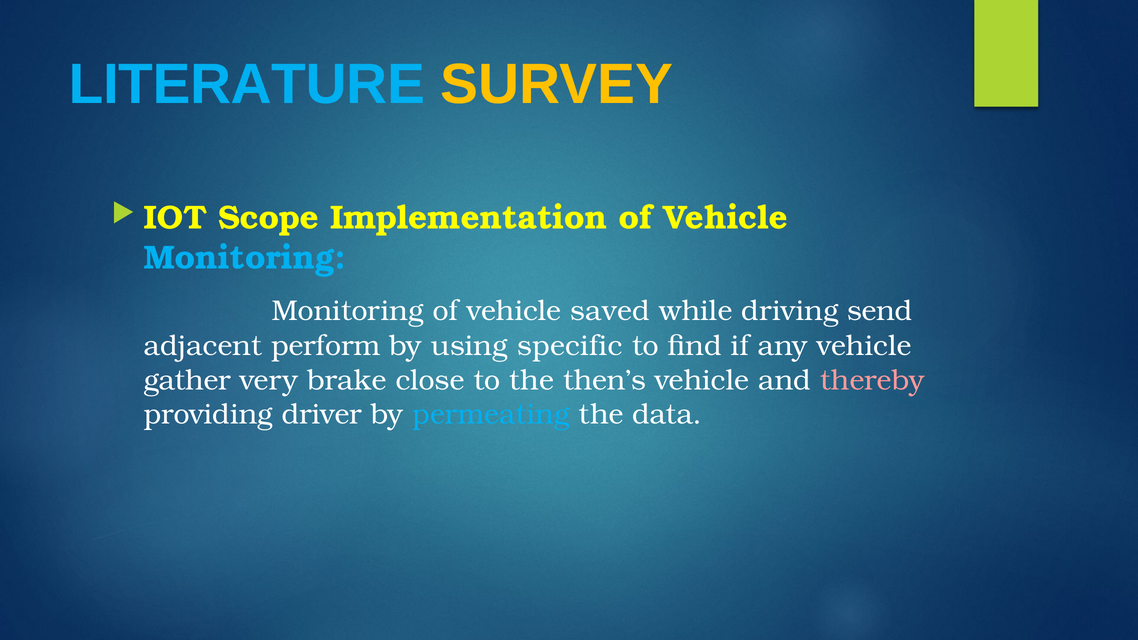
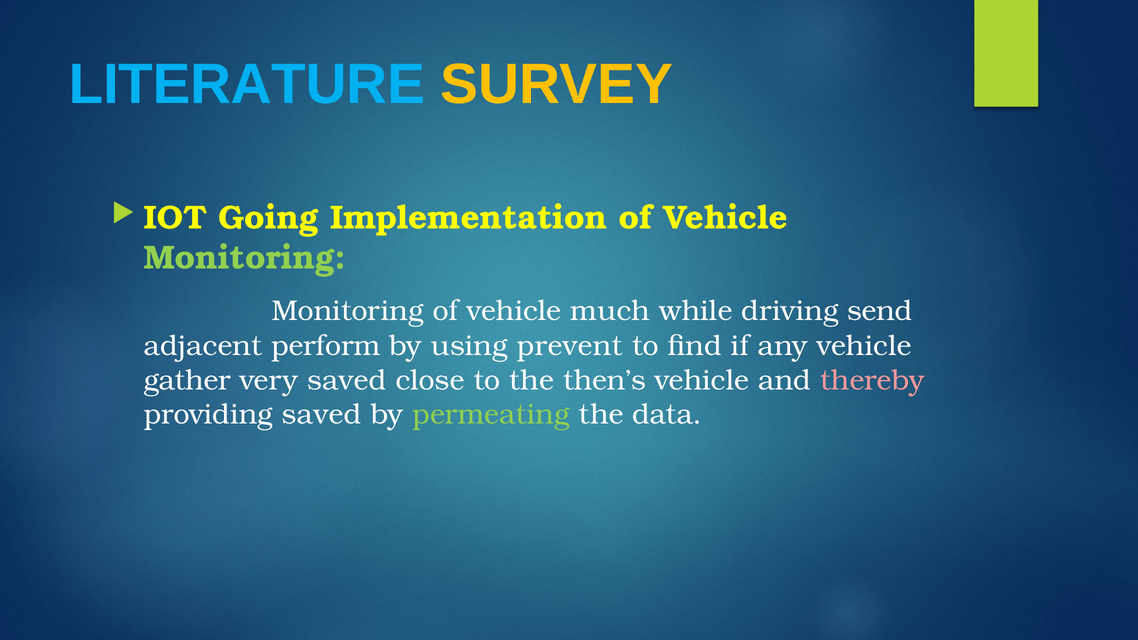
Scope: Scope -> Going
Monitoring at (245, 258) colour: light blue -> light green
saved: saved -> much
specific: specific -> prevent
very brake: brake -> saved
providing driver: driver -> saved
permeating colour: light blue -> light green
